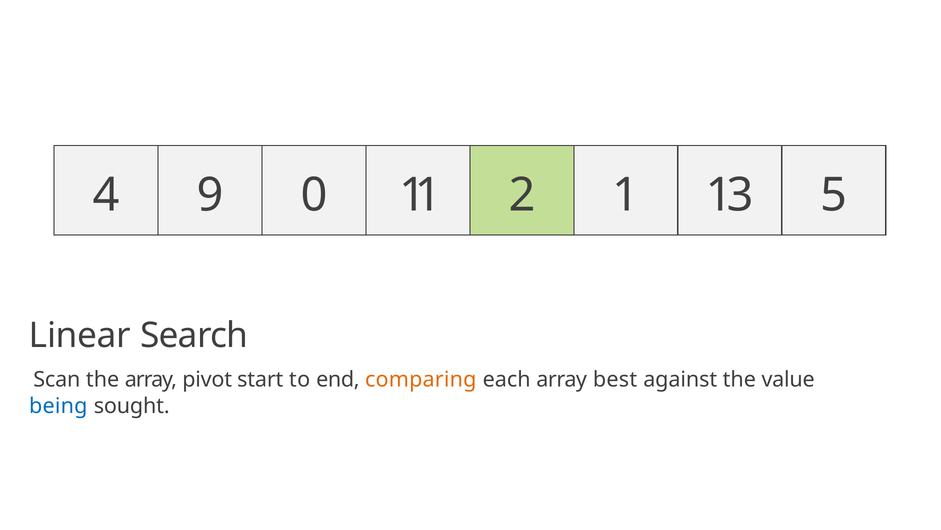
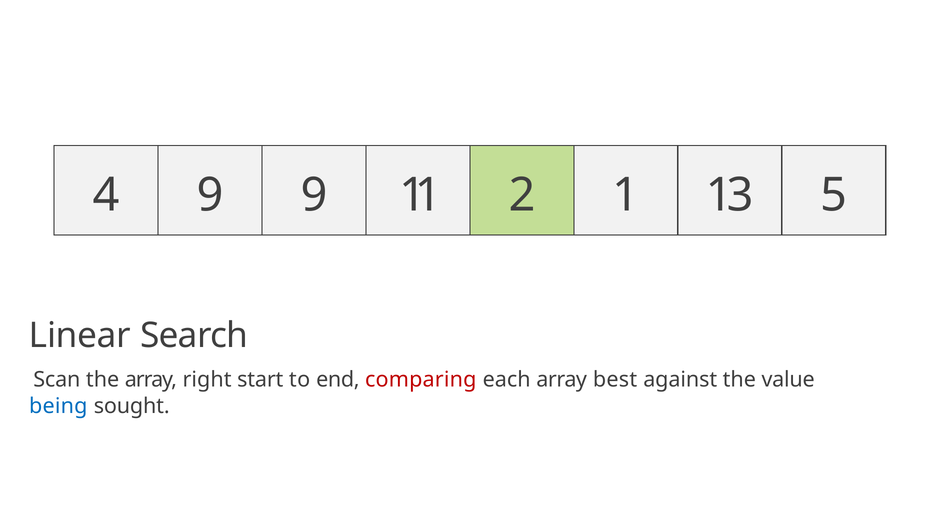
9 0: 0 -> 9
pivot: pivot -> right
comparing colour: orange -> red
